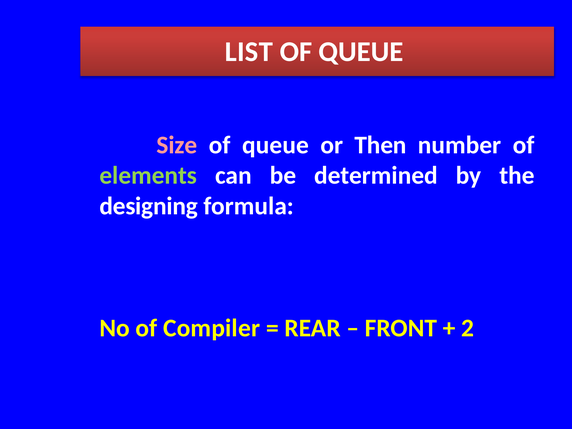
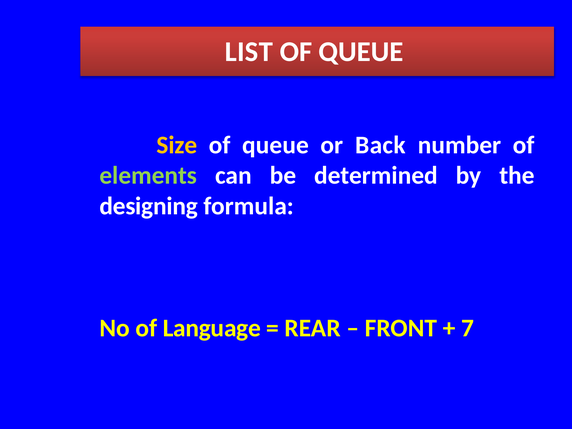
Size colour: pink -> yellow
Then: Then -> Back
Compiler: Compiler -> Language
2: 2 -> 7
